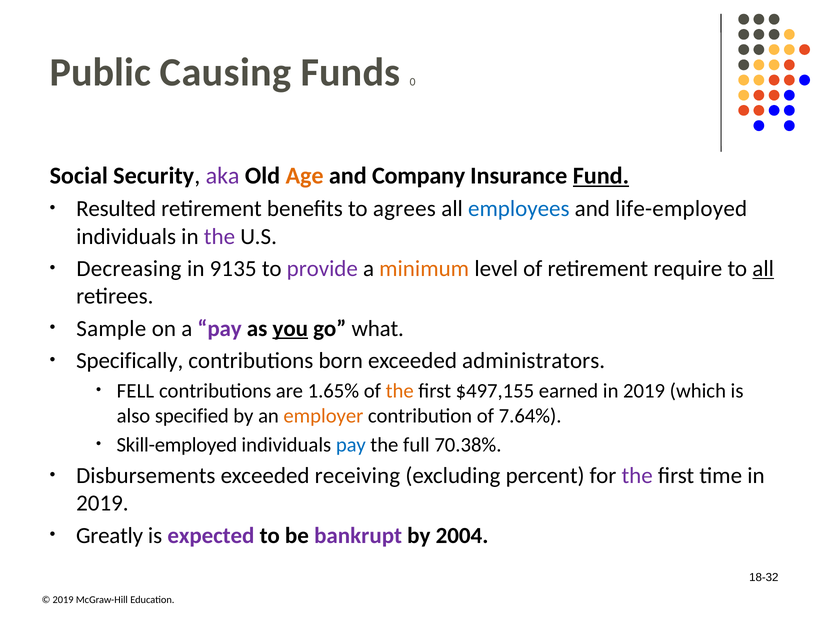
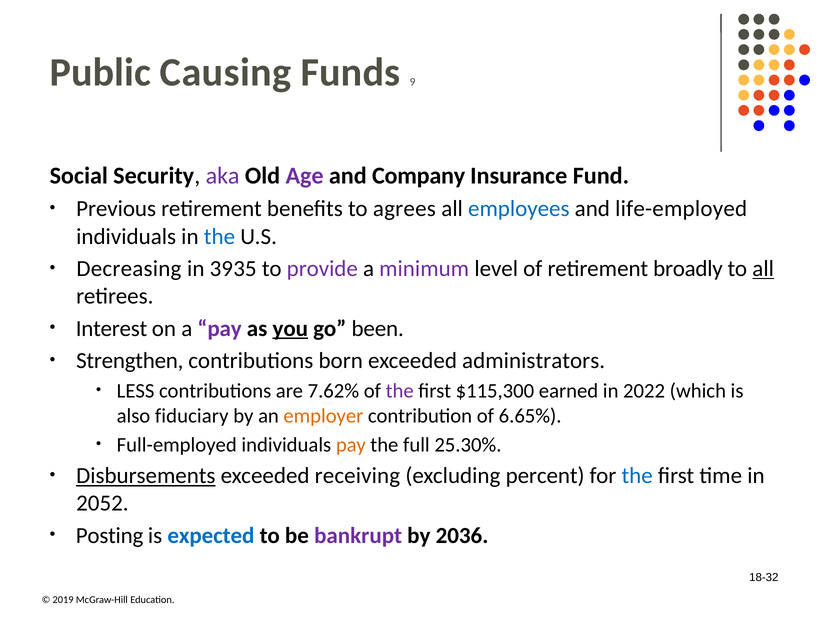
0: 0 -> 9
Age colour: orange -> purple
Fund underline: present -> none
Resulted: Resulted -> Previous
the at (219, 236) colour: purple -> blue
91: 91 -> 39
minimum colour: orange -> purple
require: require -> broadly
Sample: Sample -> Interest
what: what -> been
Specifically: Specifically -> Strengthen
FELL: FELL -> LESS
1.65%: 1.65% -> 7.62%
the at (400, 391) colour: orange -> purple
$497,155: $497,155 -> $115,300
earned in 2019: 2019 -> 2022
specified: specified -> fiduciary
7.64%: 7.64% -> 6.65%
Skill-employed: Skill-employed -> Full-employed
pay at (351, 445) colour: blue -> orange
70.38%: 70.38% -> 25.30%
Disbursements underline: none -> present
the at (637, 476) colour: purple -> blue
2019 at (102, 503): 2019 -> 2052
Greatly: Greatly -> Posting
expected colour: purple -> blue
2004: 2004 -> 2036
